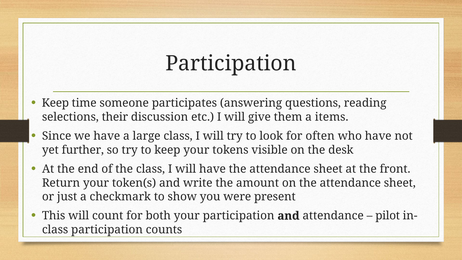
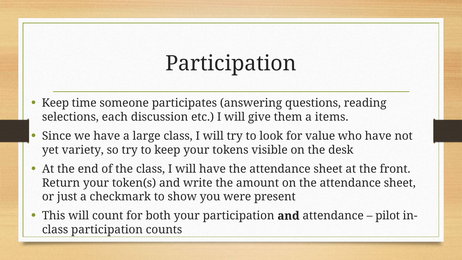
their: their -> each
often: often -> value
further: further -> variety
